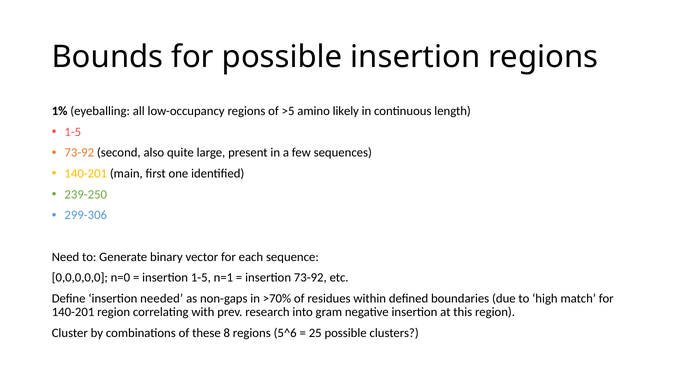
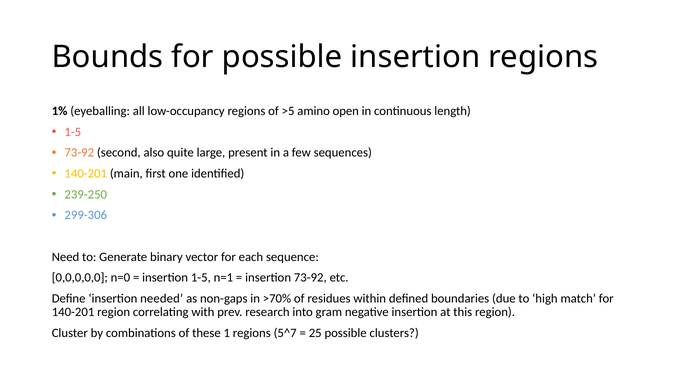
likely: likely -> open
8: 8 -> 1
5^6: 5^6 -> 5^7
